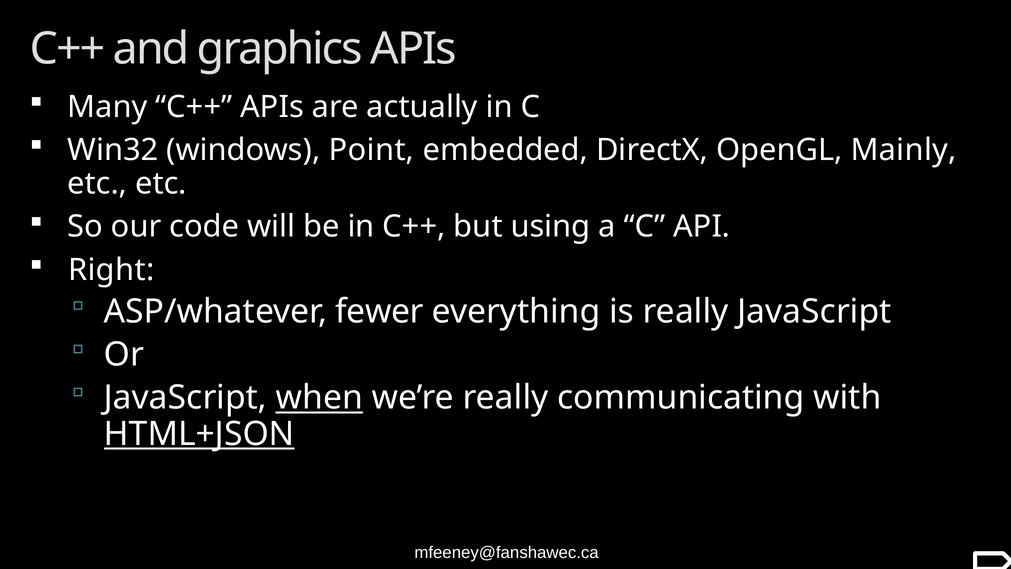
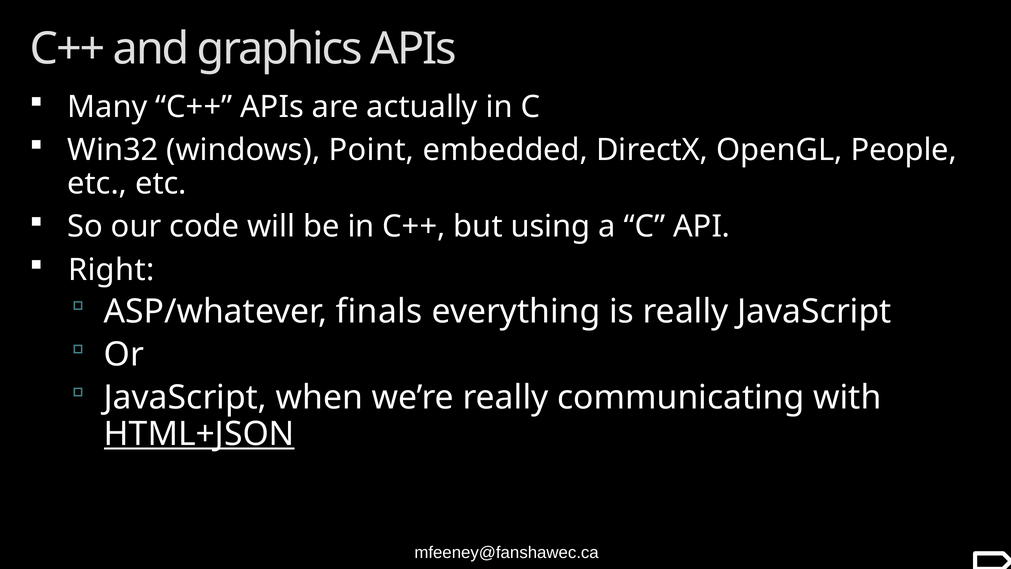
Mainly: Mainly -> People
fewer: fewer -> finals
when underline: present -> none
